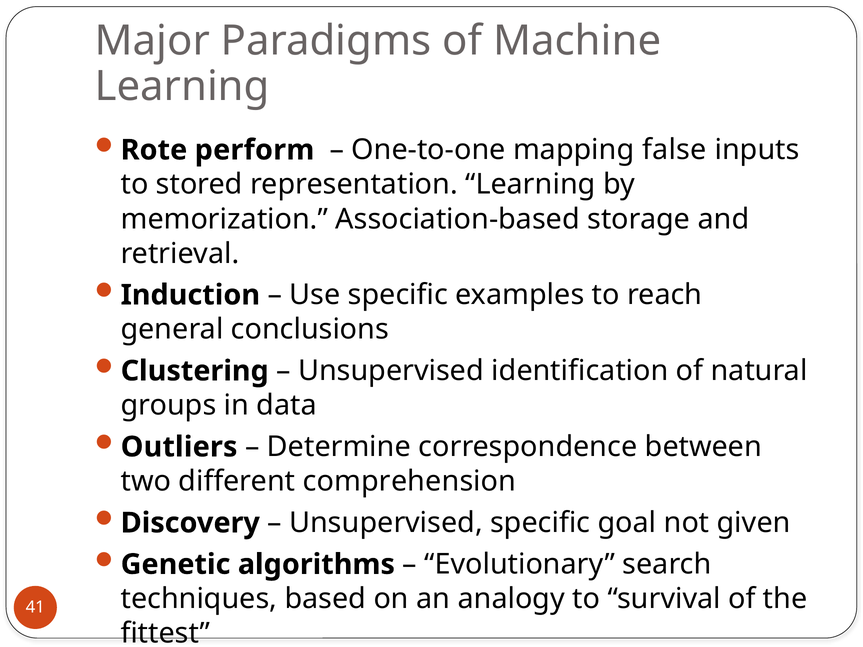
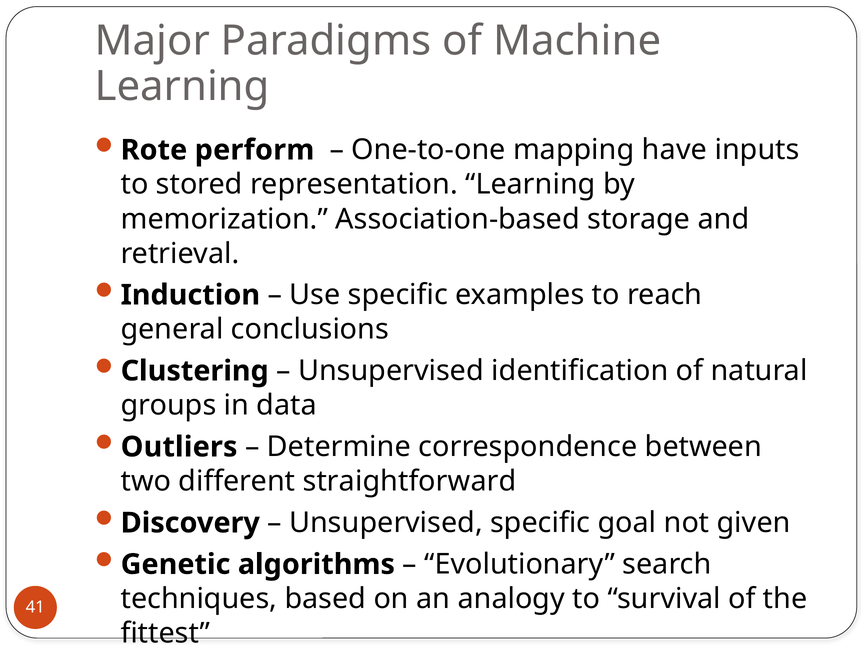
false: false -> have
comprehension: comprehension -> straightforward
